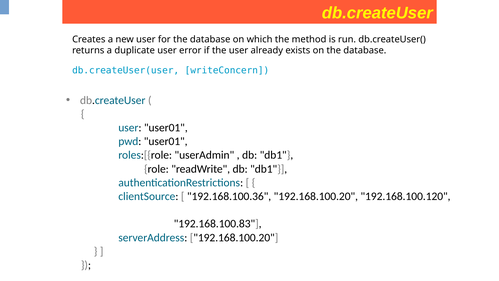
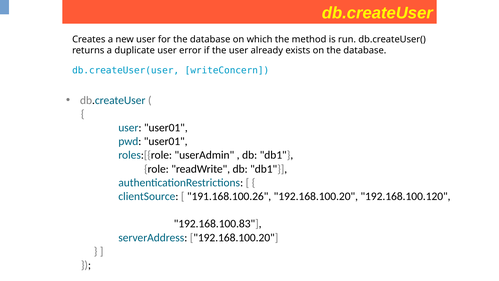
192.168.100.36: 192.168.100.36 -> 191.168.100.26
